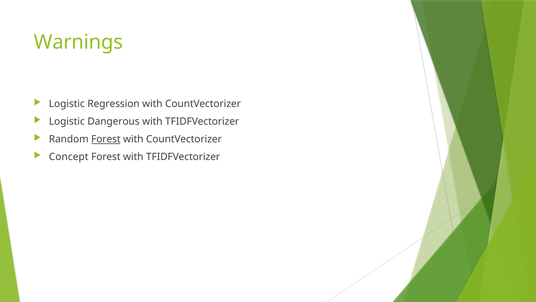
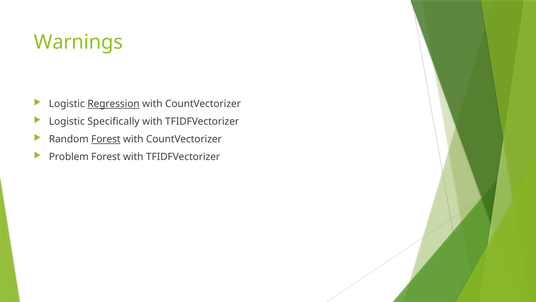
Regression underline: none -> present
Dangerous: Dangerous -> Specifically
Concept: Concept -> Problem
